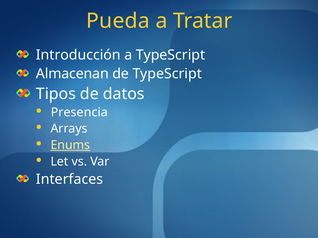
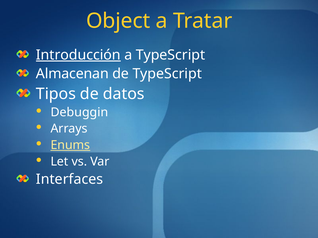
Pueda: Pueda -> Object
Introducción underline: none -> present
Presencia: Presencia -> Debuggin
